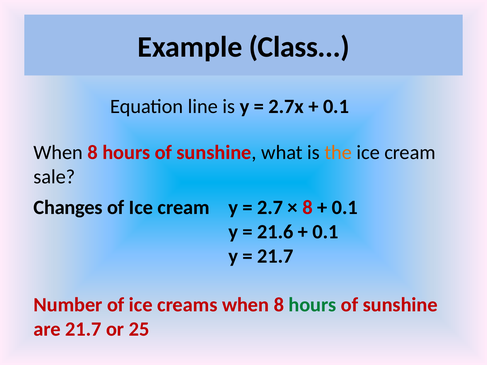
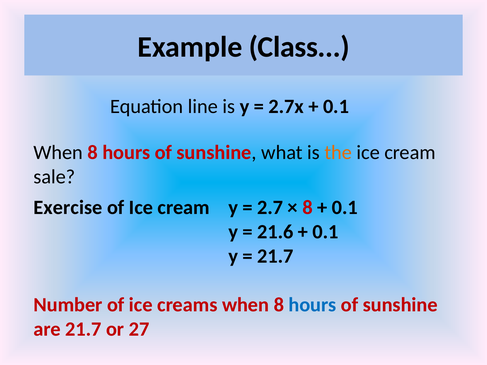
Changes: Changes -> Exercise
hours at (312, 305) colour: green -> blue
25: 25 -> 27
